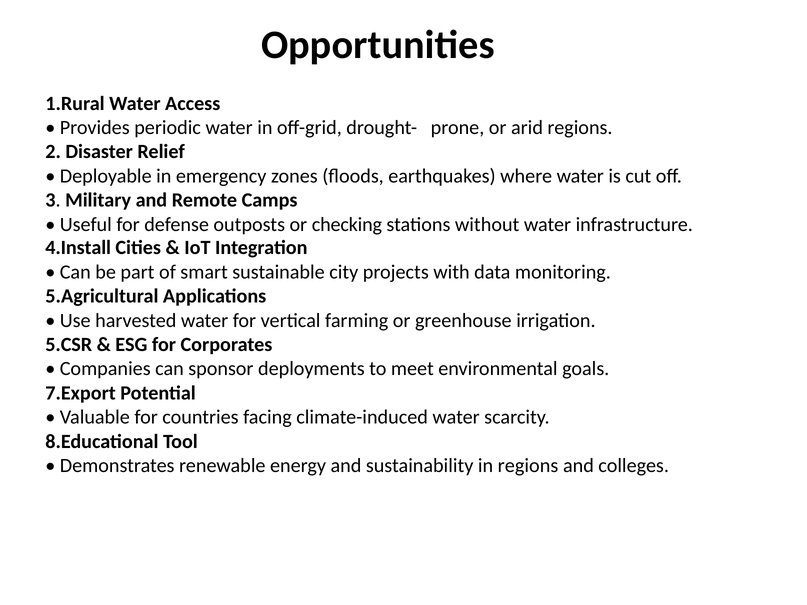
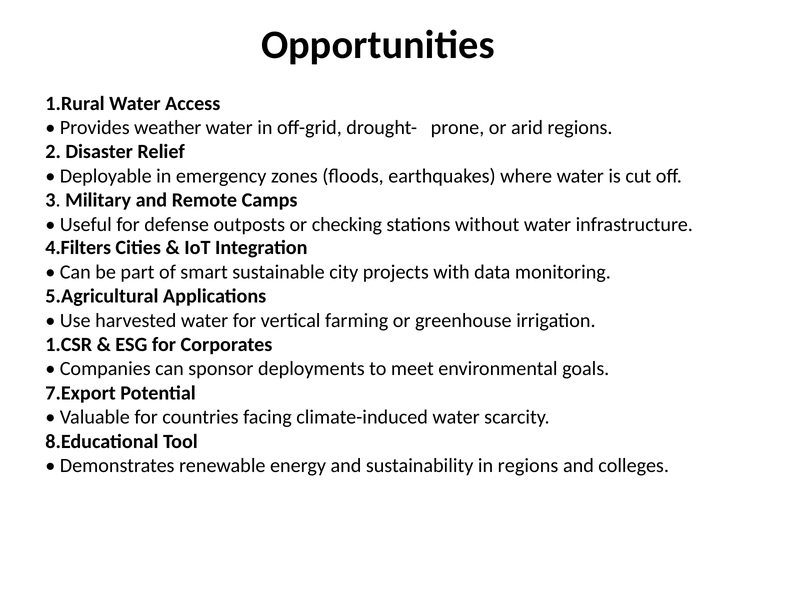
periodic: periodic -> weather
4.Install: 4.Install -> 4.Filters
5.CSR: 5.CSR -> 1.CSR
